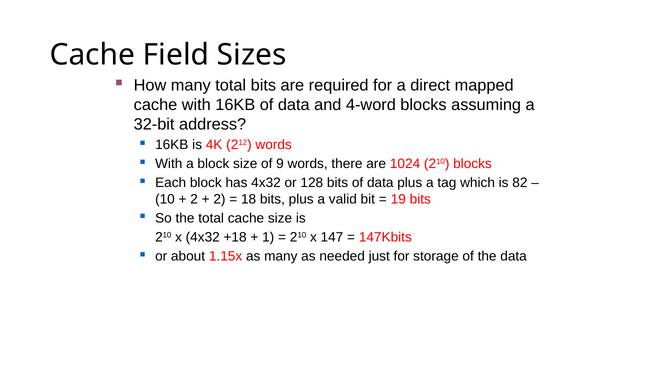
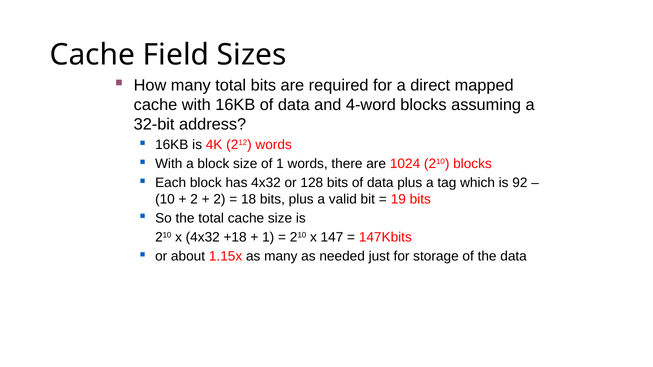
of 9: 9 -> 1
82: 82 -> 92
